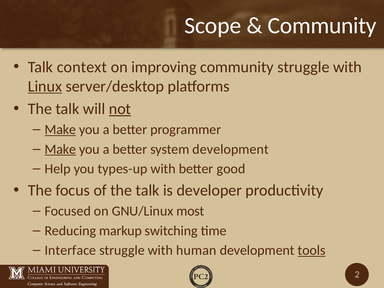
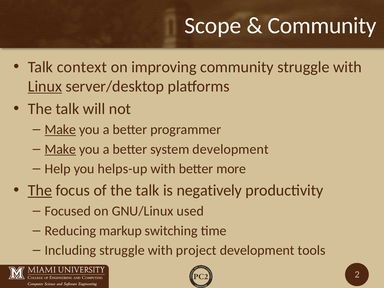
not underline: present -> none
types-up: types-up -> helps-up
good: good -> more
The at (40, 190) underline: none -> present
developer: developer -> negatively
most: most -> used
Interface: Interface -> Including
human: human -> project
tools underline: present -> none
